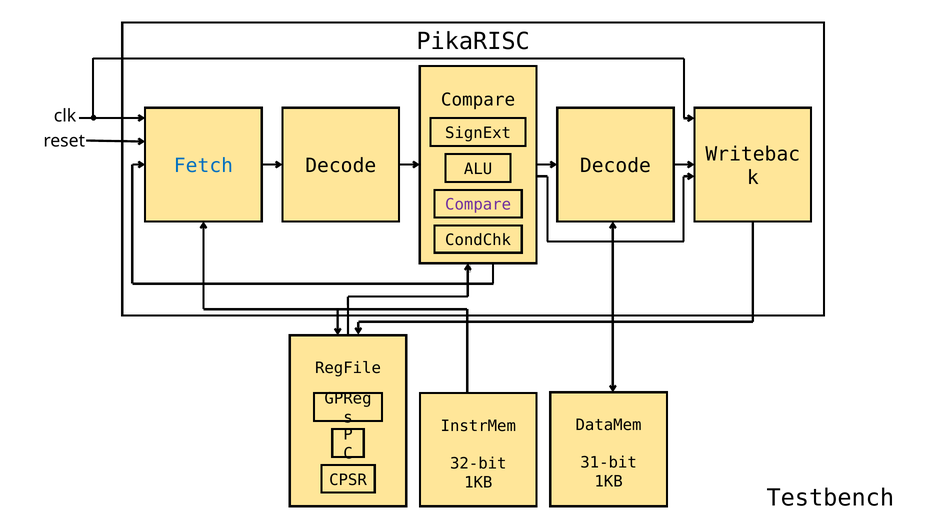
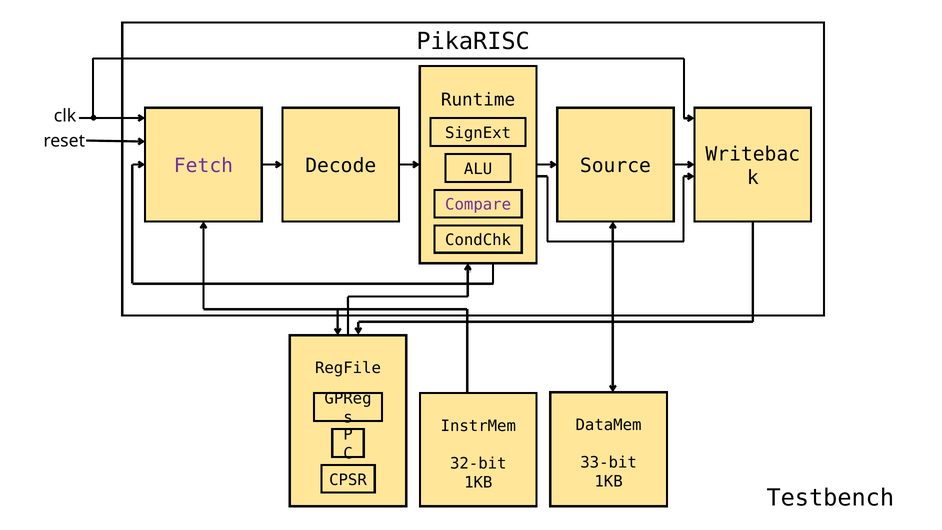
Compare at (478, 100): Compare -> Runtime
Fetch colour: blue -> purple
Decode Decode: Decode -> Source
31-bit: 31-bit -> 33-bit
